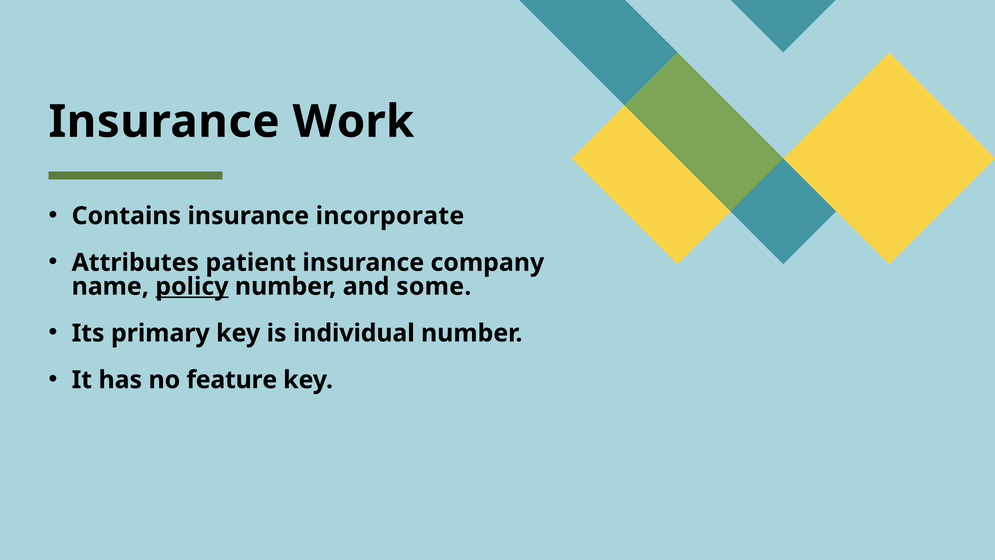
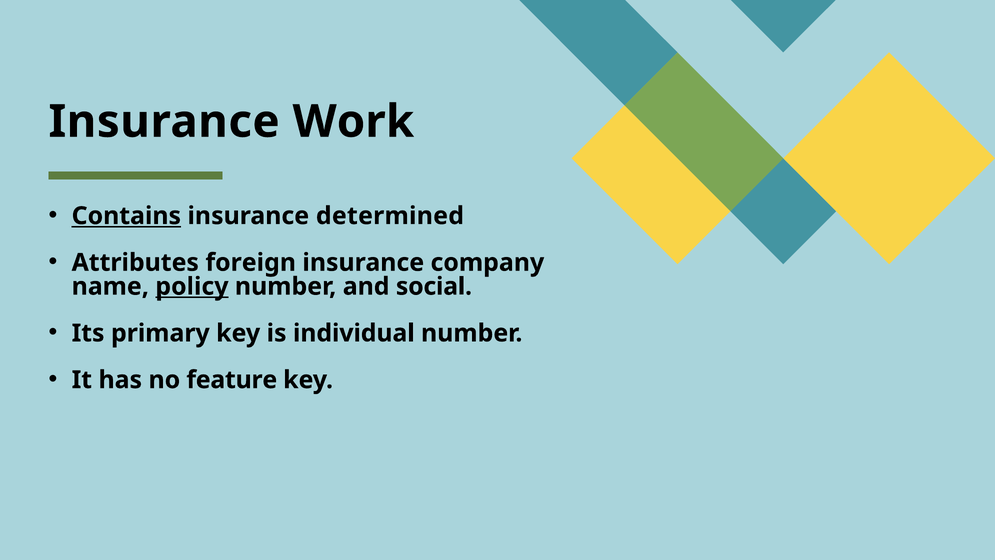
Contains underline: none -> present
incorporate: incorporate -> determined
patient: patient -> foreign
some: some -> social
